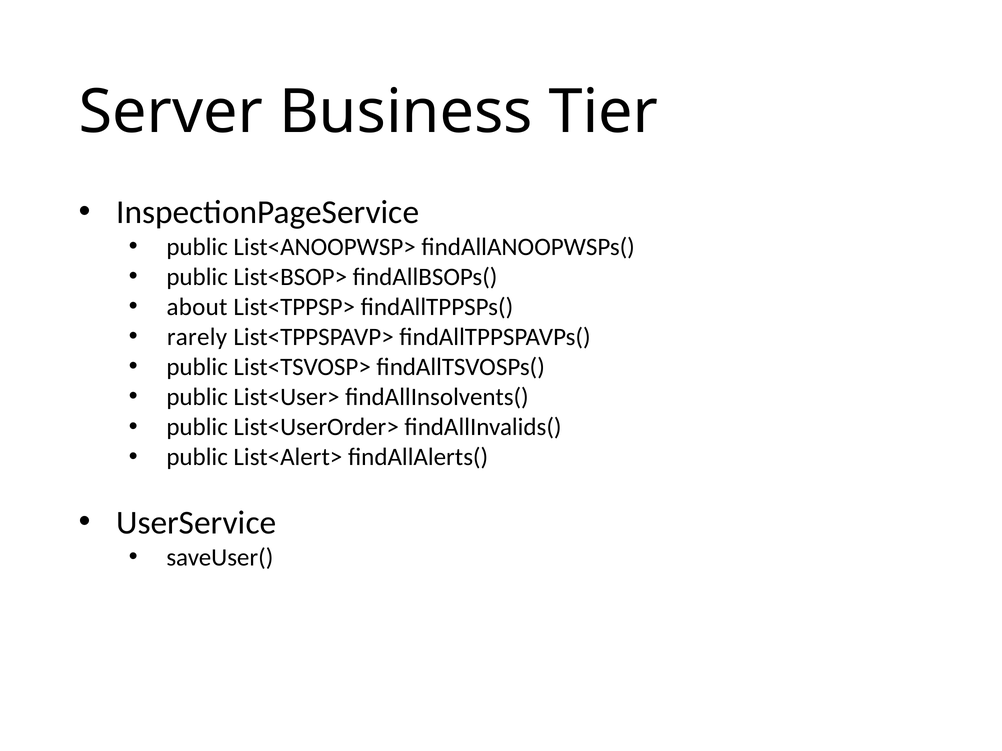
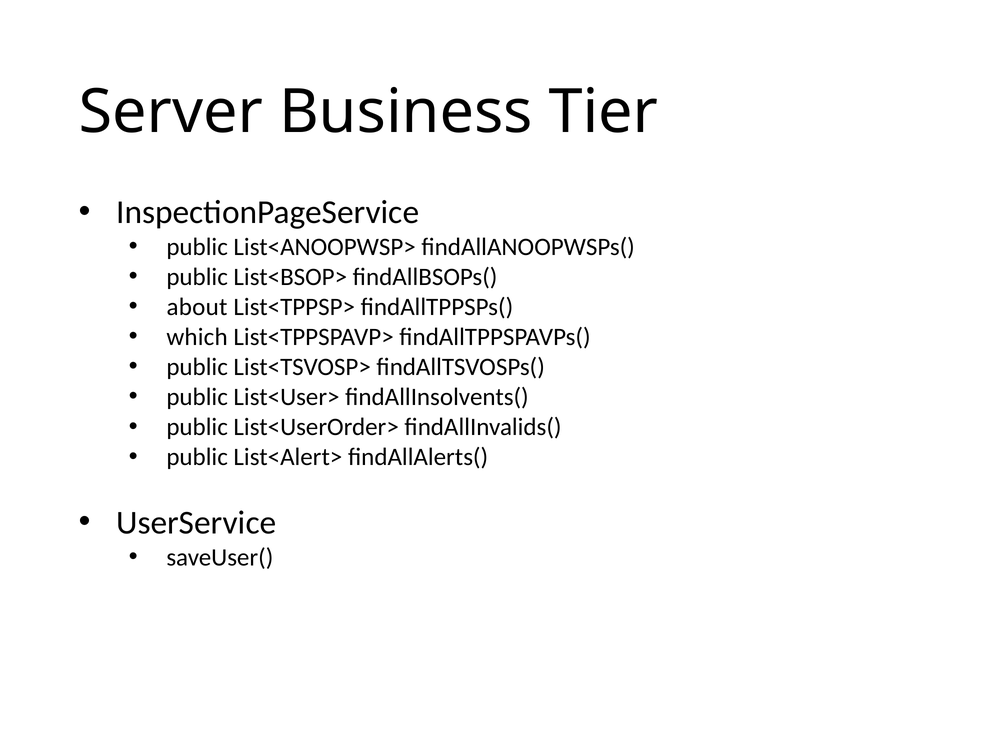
rarely: rarely -> which
